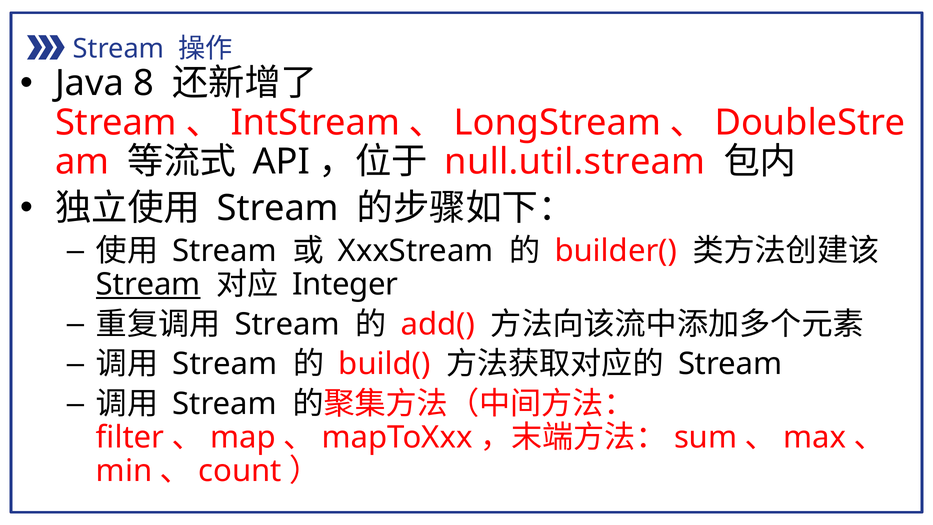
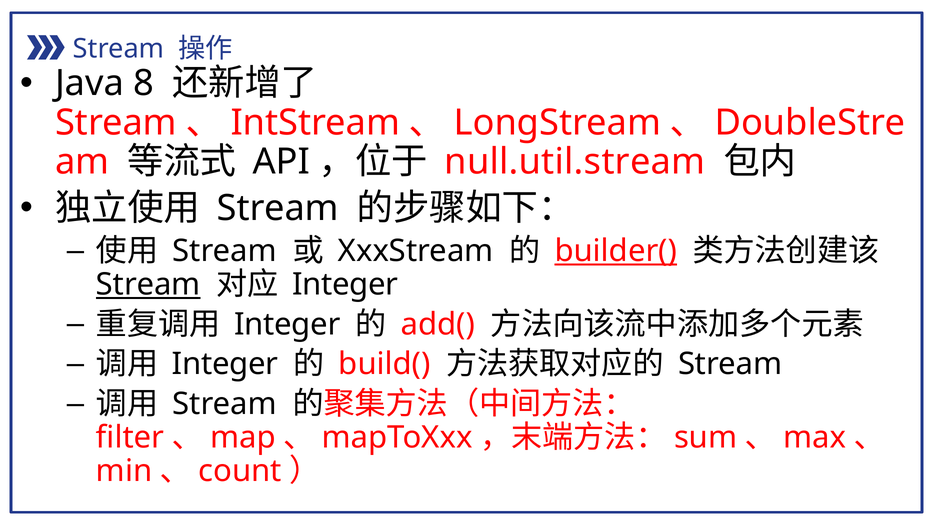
builder( underline: none -> present
Stream at (287, 324): Stream -> Integer
Stream at (225, 364): Stream -> Integer
